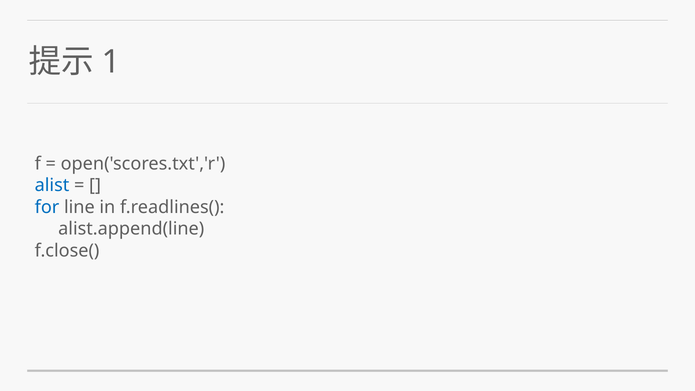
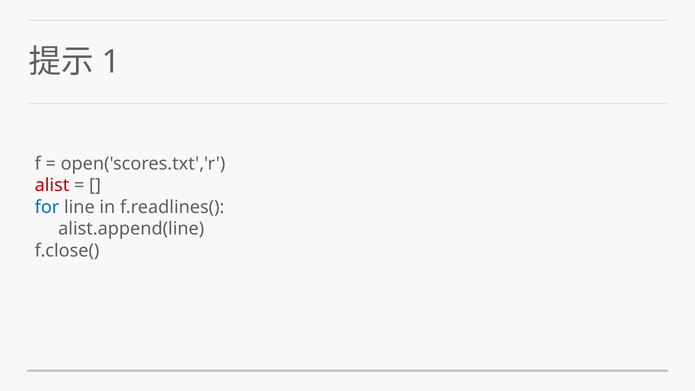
alist colour: blue -> red
